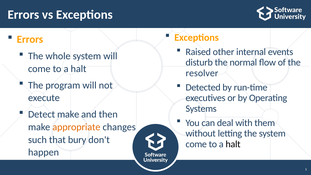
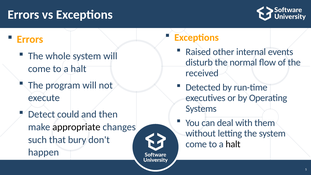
resolver: resolver -> received
Detect make: make -> could
appropriate colour: orange -> black
